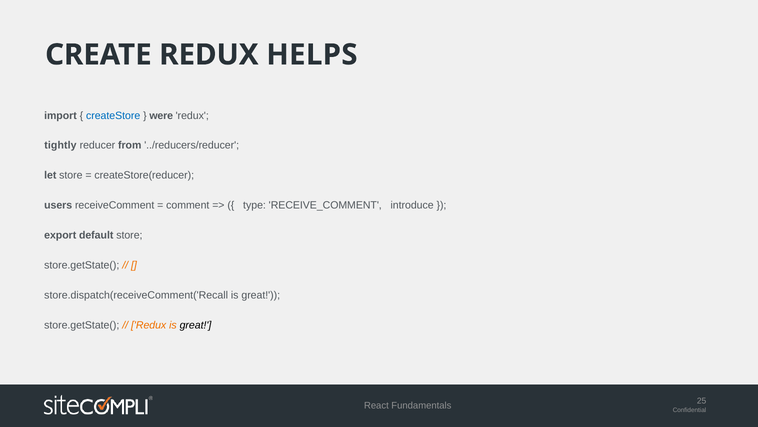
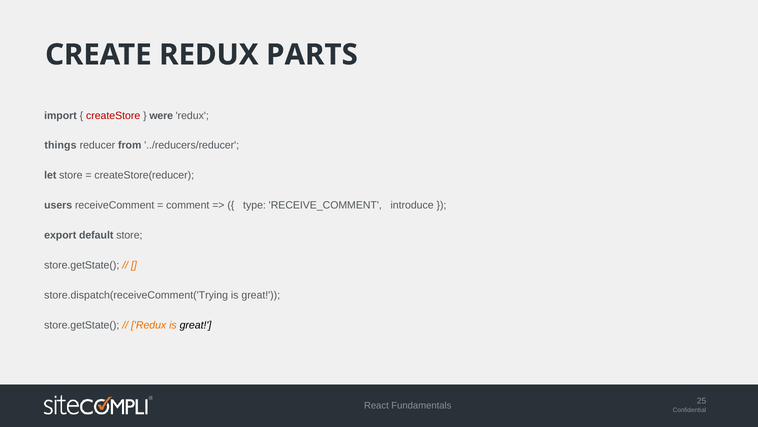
HELPS: HELPS -> PARTS
createStore colour: blue -> red
tightly: tightly -> things
store.dispatch(receiveComment('Recall: store.dispatch(receiveComment('Recall -> store.dispatch(receiveComment('Trying
